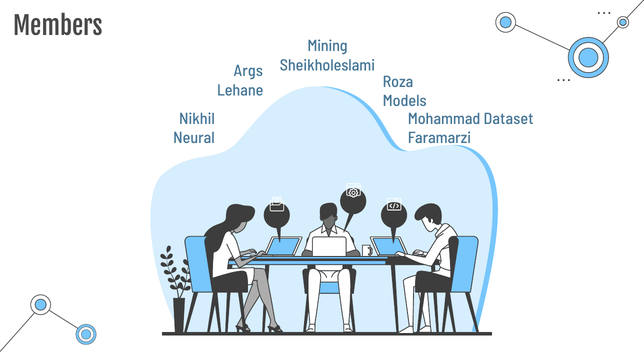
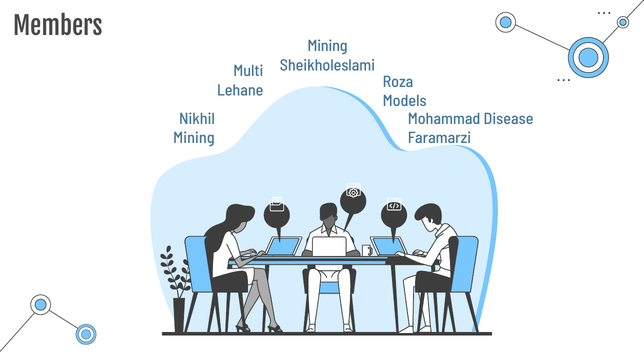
Args: Args -> Multi
Dataset: Dataset -> Disease
Neural at (194, 138): Neural -> Mining
